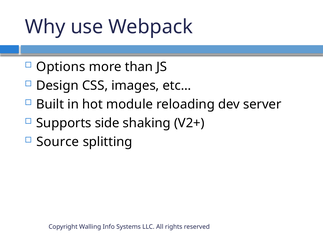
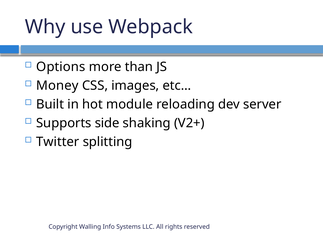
Design: Design -> Money
Source: Source -> Twitter
